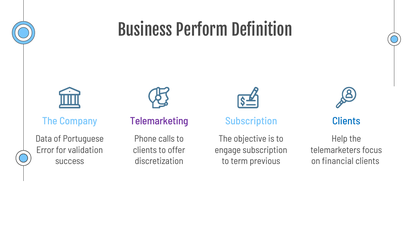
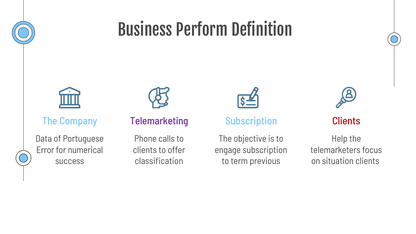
Clients at (346, 121) colour: blue -> red
validation: validation -> numerical
discretization: discretization -> classification
financial: financial -> situation
